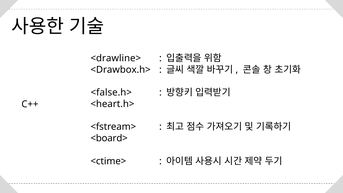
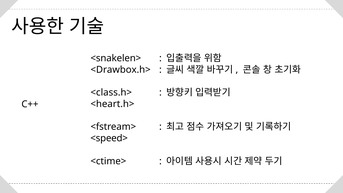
<drawline>: <drawline> -> <snakelen>
<false.h>: <false.h> -> <class.h>
<board>: <board> -> <speed>
